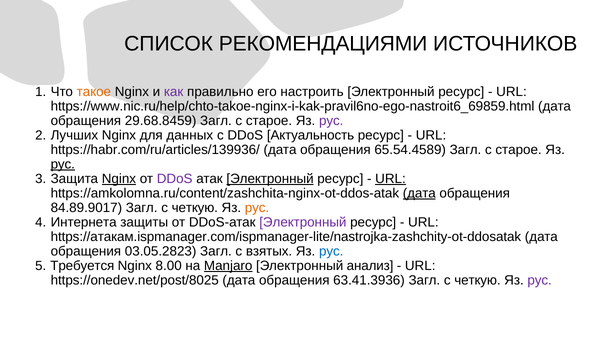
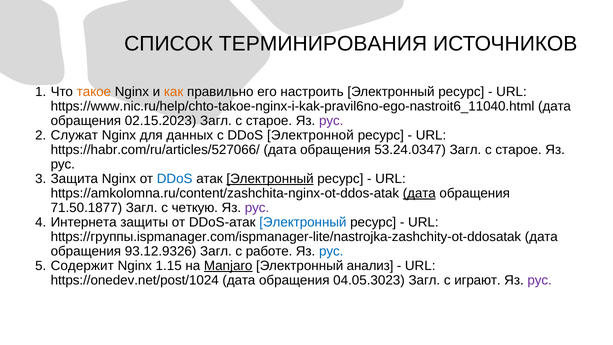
РЕКОМЕНДАЦИЯМИ: РЕКОМЕНДАЦИЯМИ -> ТЕРМИНИРОВАНИЯ
как colour: purple -> orange
https://www.nic.ru/help/chto-takoe-nginx-i-kak-pravil6no-ego-nastroit6_69859.html: https://www.nic.ru/help/chto-takoe-nginx-i-kak-pravil6no-ego-nastroit6_69859.html -> https://www.nic.ru/help/chto-takoe-nginx-i-kak-pravil6no-ego-nastroit6_11040.html
29.68.8459: 29.68.8459 -> 02.15.2023
Лучших: Лучших -> Служат
Актуальность: Актуальность -> Электронной
https://habr.com/ru/articles/139936/: https://habr.com/ru/articles/139936/ -> https://habr.com/ru/articles/527066/
65.54.4589: 65.54.4589 -> 53.24.0347
рус at (63, 164) underline: present -> none
Nginx at (119, 179) underline: present -> none
DDoS at (175, 179) colour: purple -> blue
URL at (391, 179) underline: present -> none
84.89.9017: 84.89.9017 -> 71.50.1877
рус at (257, 208) colour: orange -> purple
Электронный at (303, 222) colour: purple -> blue
https://атакам.ispmanager.com/ispmanager-lite/nastrojka-zashchity-ot-ddosatak: https://атакам.ispmanager.com/ispmanager-lite/nastrojka-zashchity-ot-ddosatak -> https://группы.ispmanager.com/ispmanager-lite/nastrojka-zashchity-ot-ddosatak
03.05.2823: 03.05.2823 -> 93.12.9326
взятых: взятых -> работе
Требуется: Требуется -> Содержит
8.00: 8.00 -> 1.15
https://onedev.net/post/8025: https://onedev.net/post/8025 -> https://onedev.net/post/1024
63.41.3936: 63.41.3936 -> 04.05.3023
четкую at (477, 280): четкую -> играют
